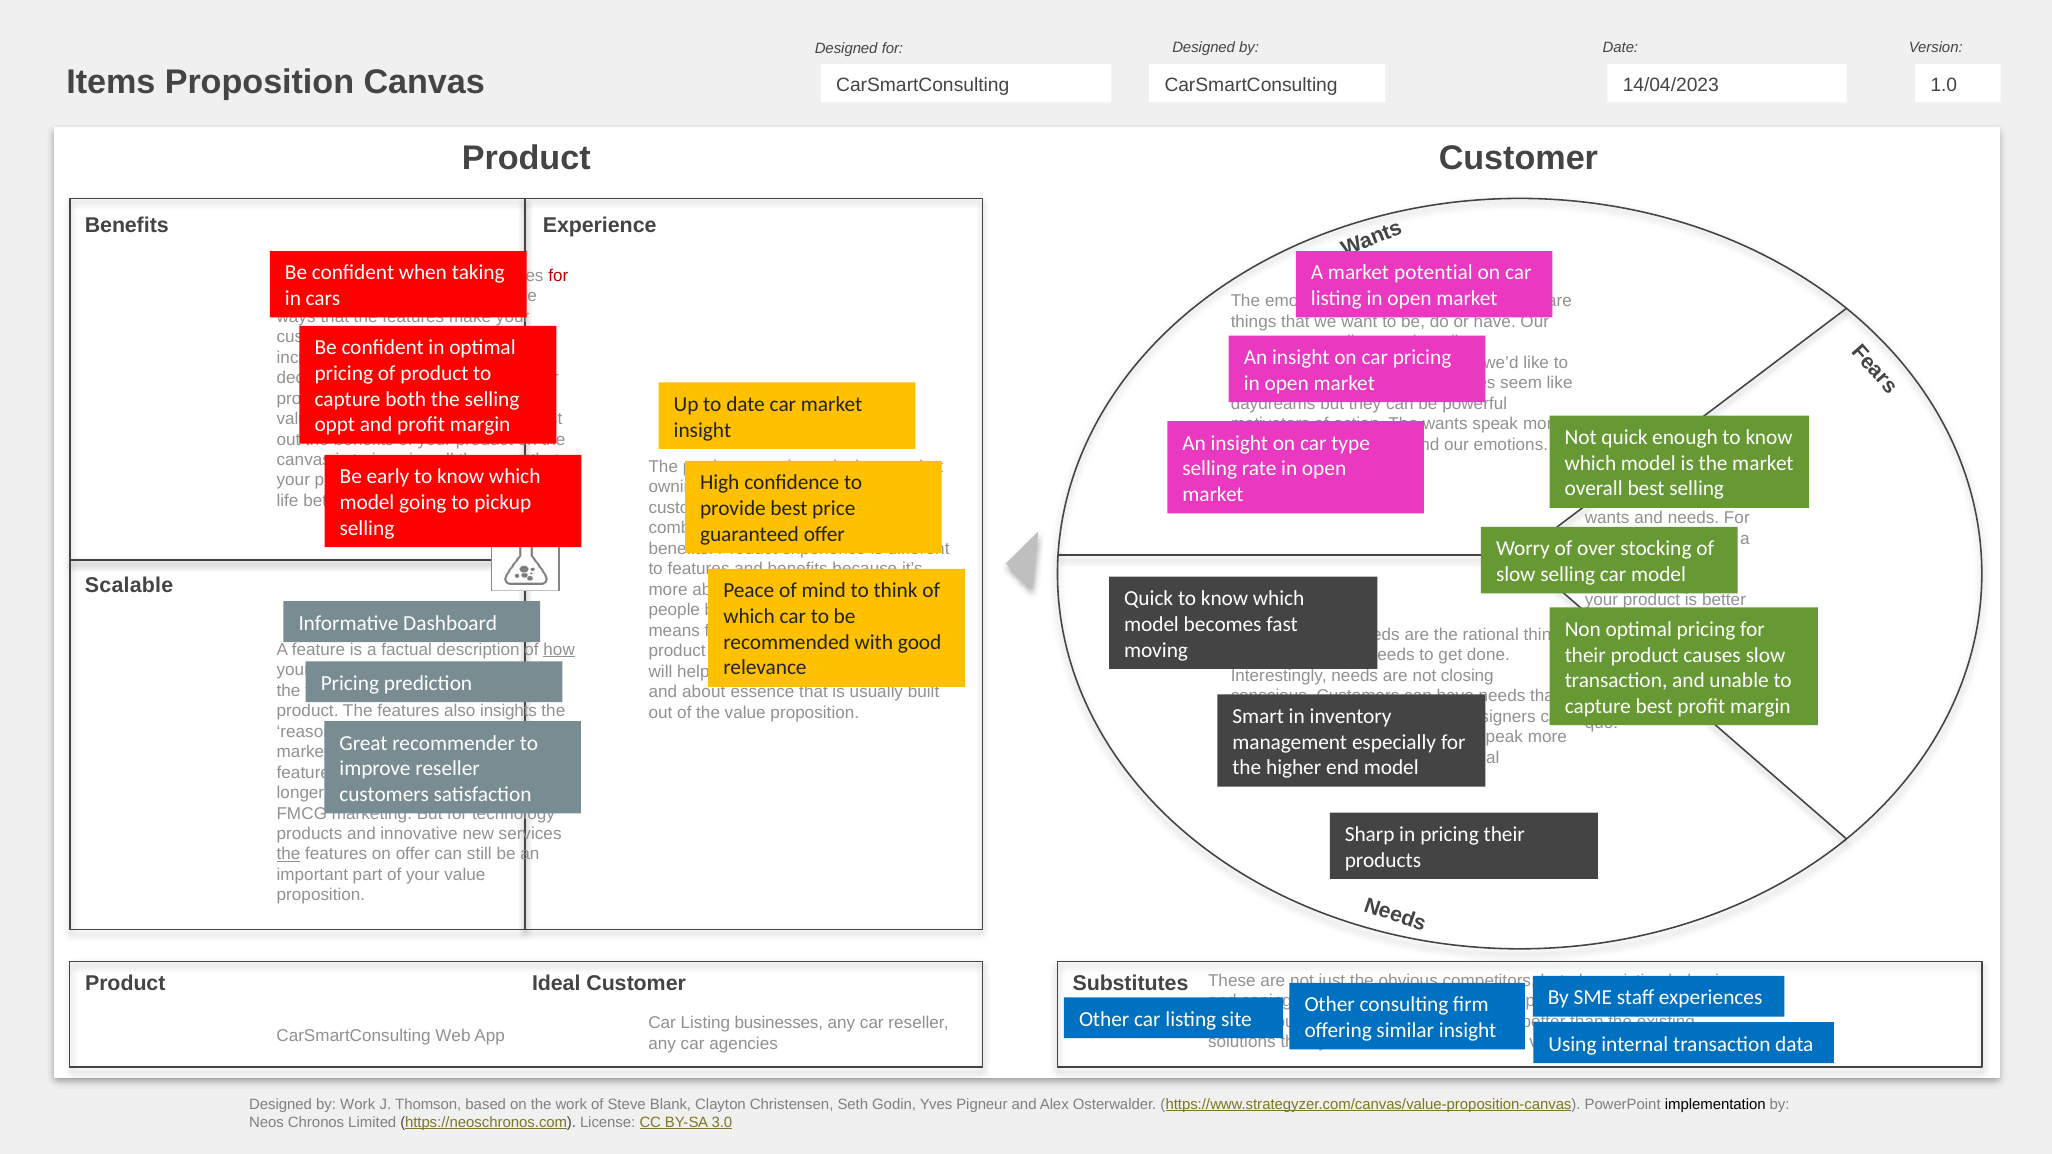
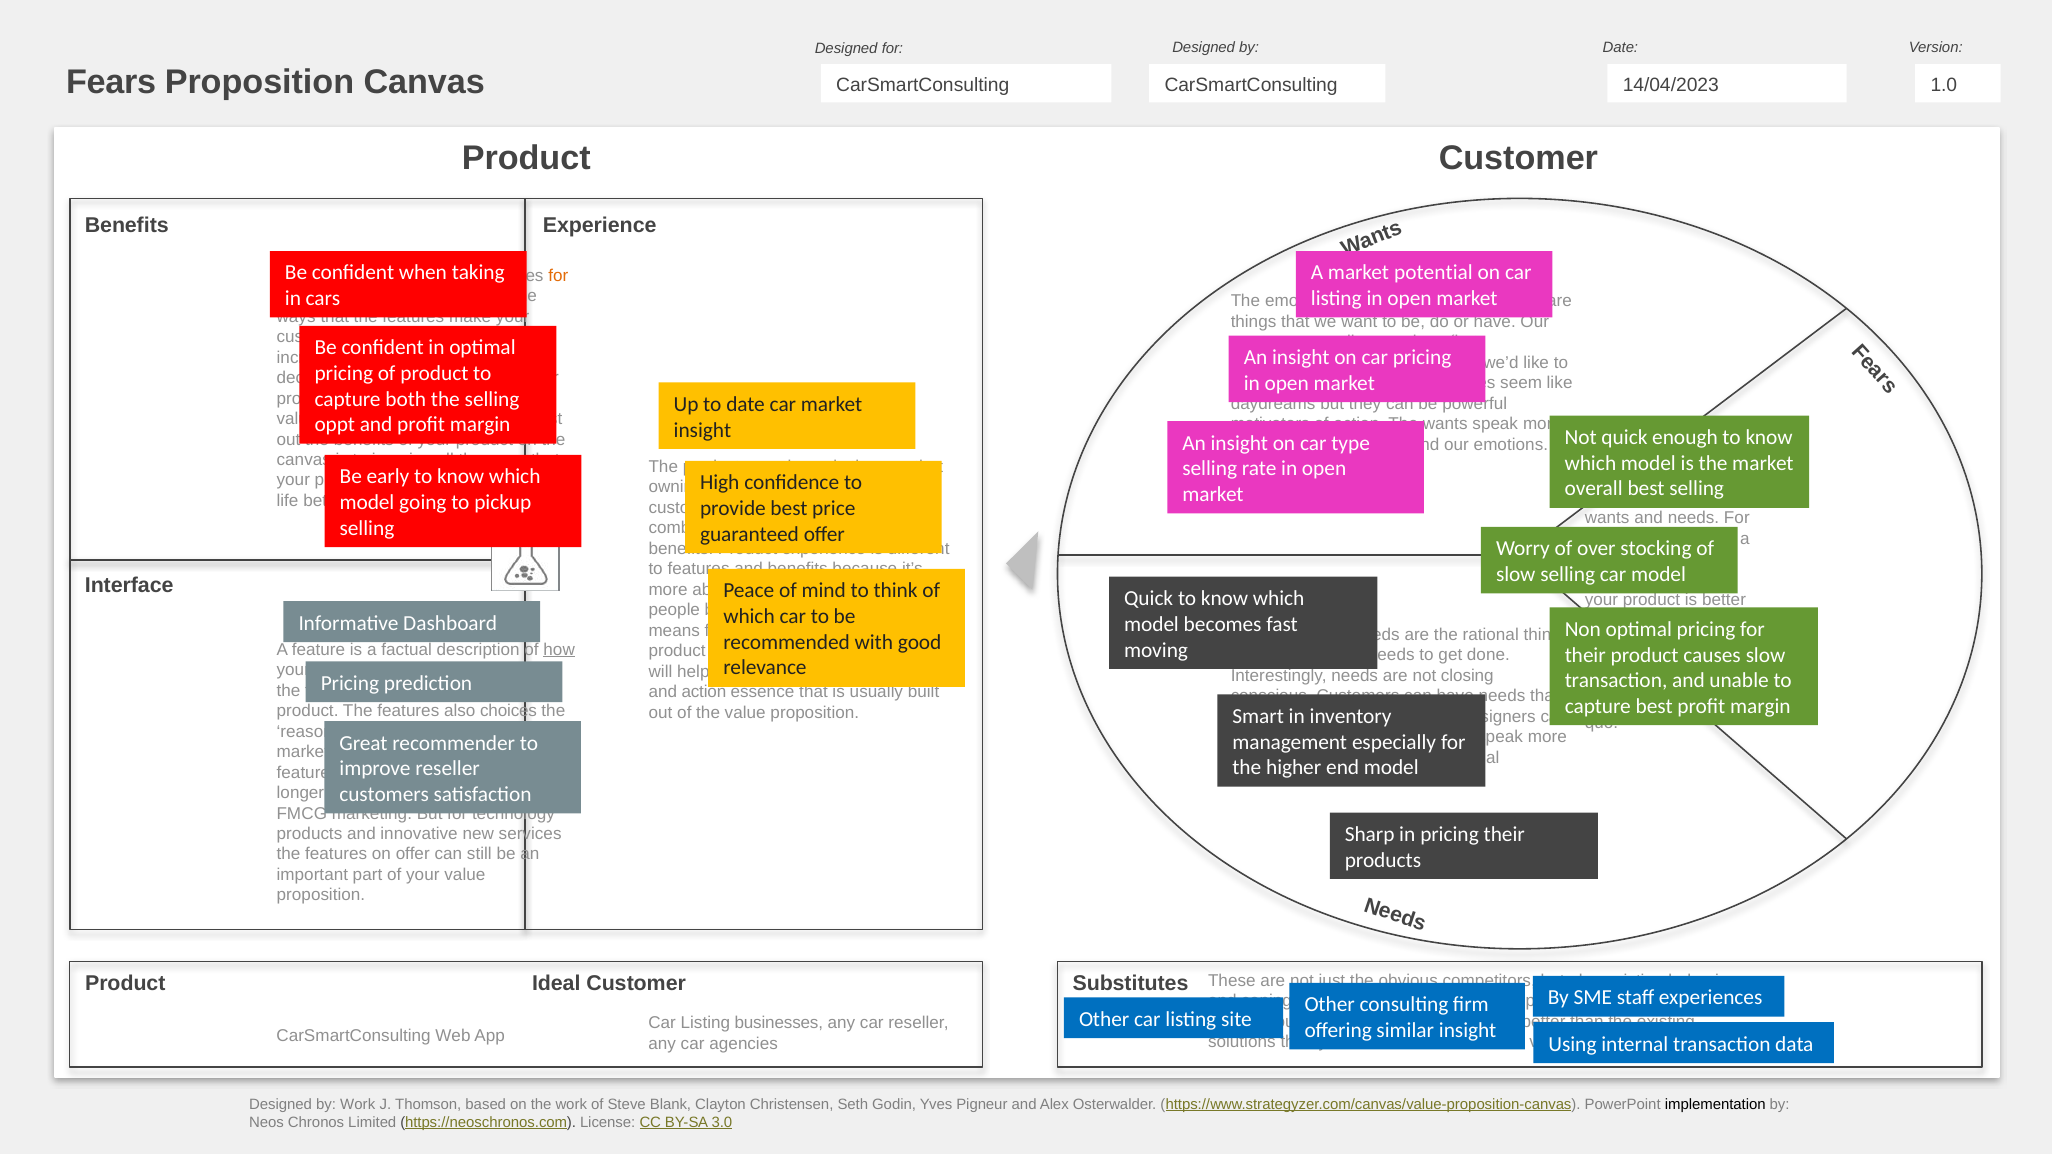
Items at (111, 82): Items -> Fears
for at (558, 276) colour: red -> orange
Scalable: Scalable -> Interface
and about: about -> action
insights: insights -> choices
the at (289, 854) underline: present -> none
